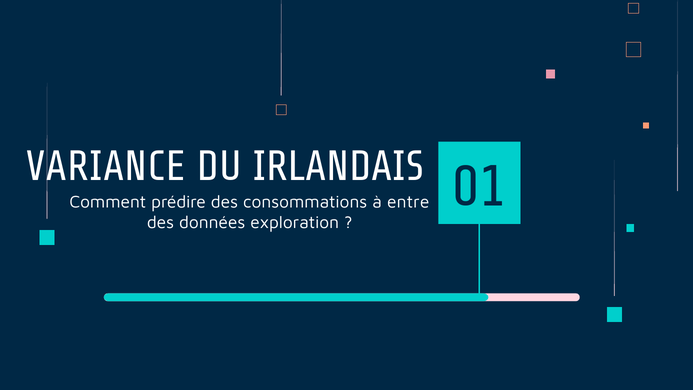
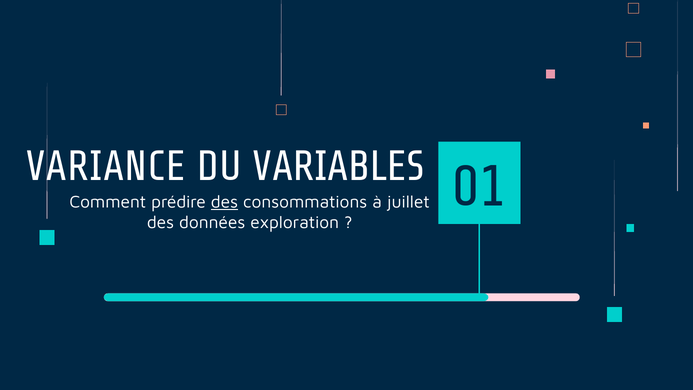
IRLANDAIS: IRLANDAIS -> VARIABLES
des at (224, 202) underline: none -> present
entre: entre -> juillet
